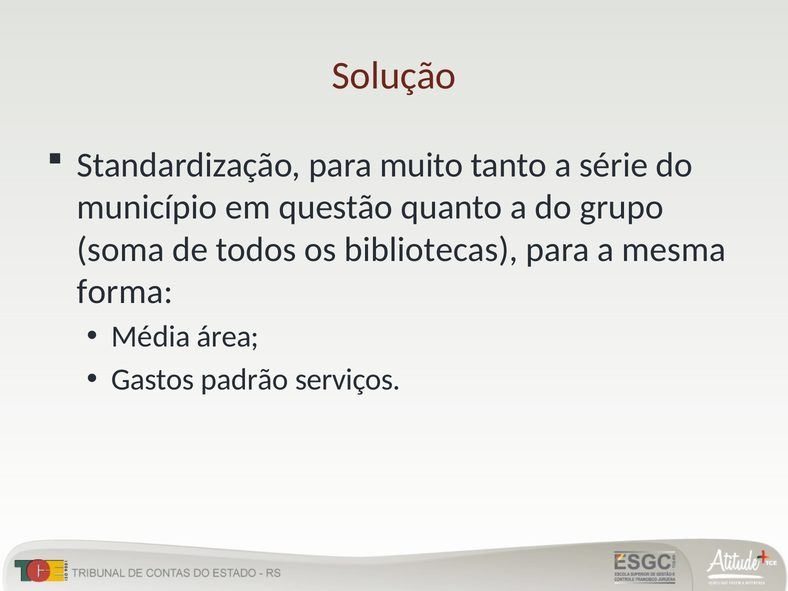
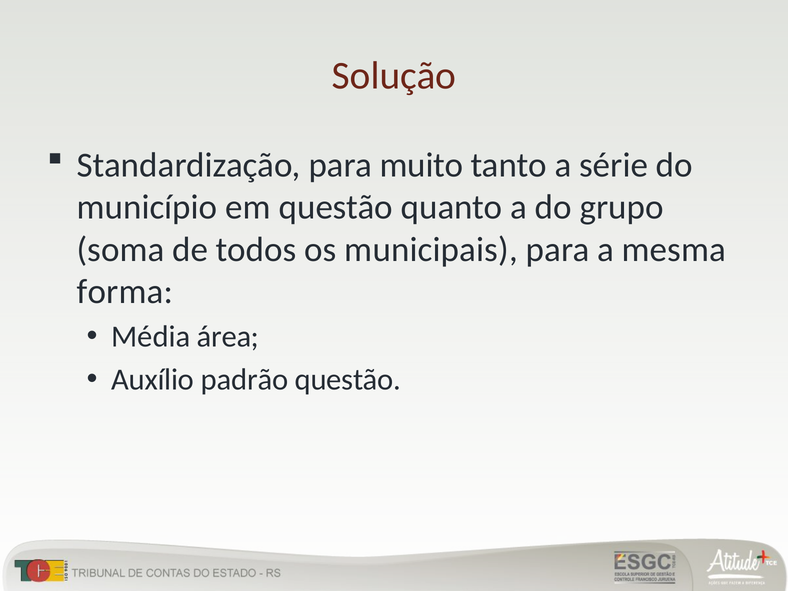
bibliotecas: bibliotecas -> municipais
Gastos: Gastos -> Auxílio
padrão serviços: serviços -> questão
